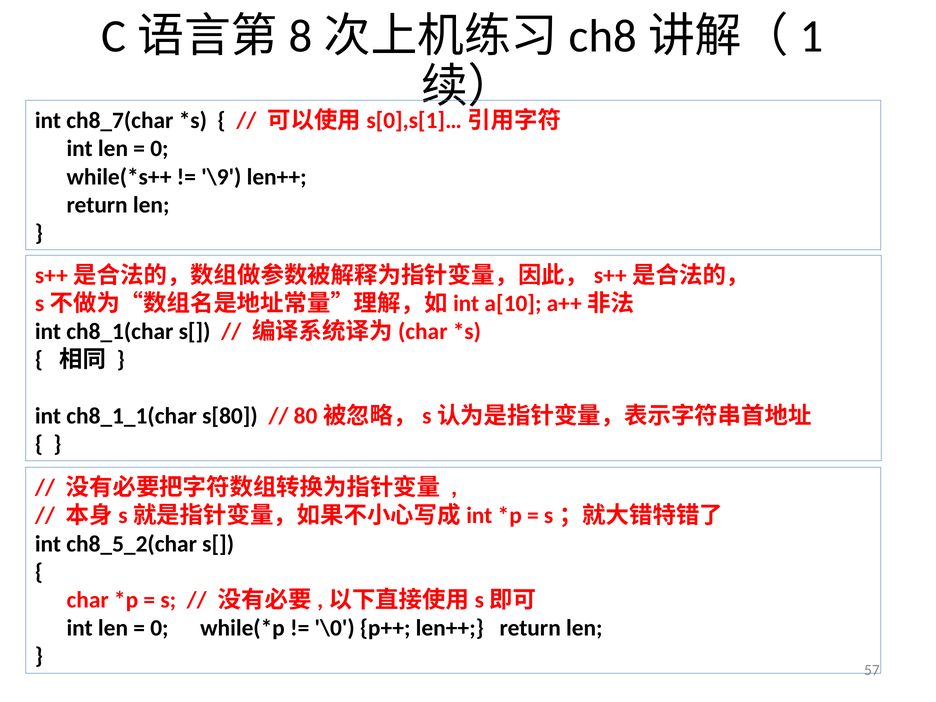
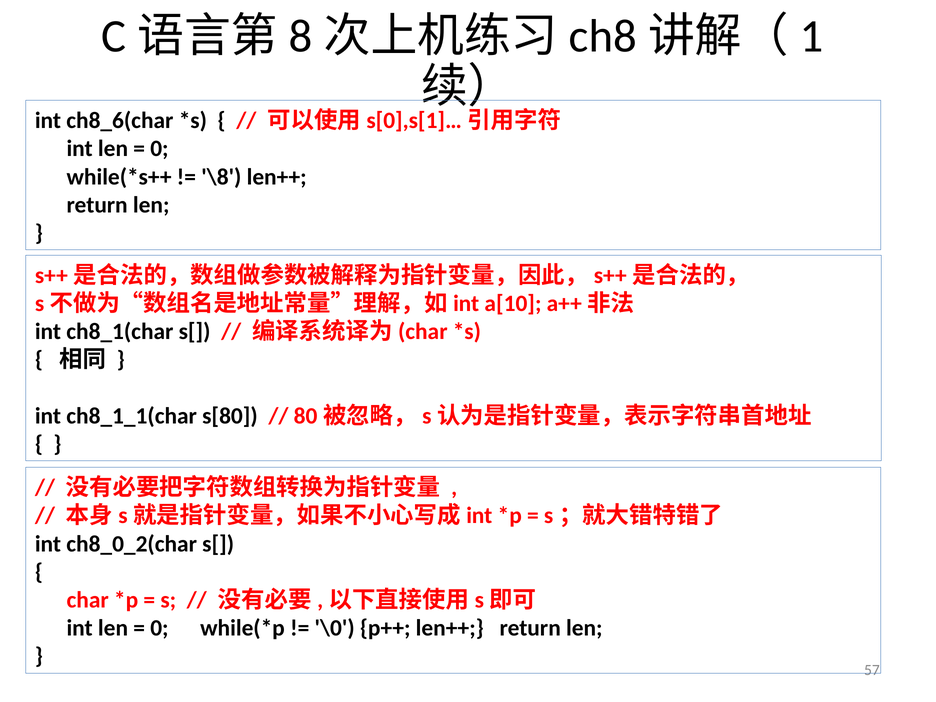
ch8_7(char: ch8_7(char -> ch8_6(char
\9: \9 -> \8
ch8_5_2(char: ch8_5_2(char -> ch8_0_2(char
